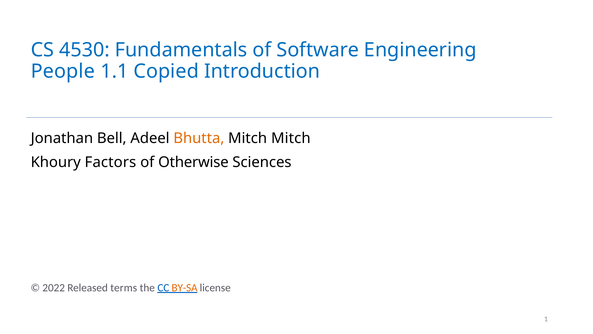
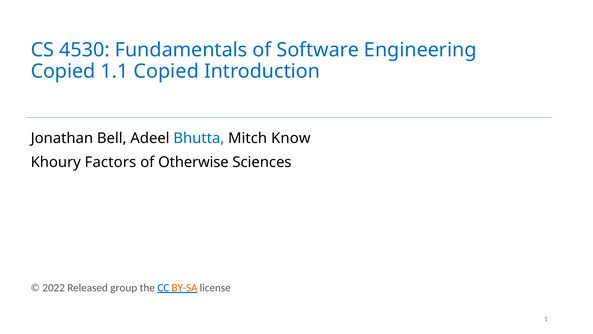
People at (63, 71): People -> Copied
Bhutta colour: orange -> blue
Mitch Mitch: Mitch -> Know
terms: terms -> group
